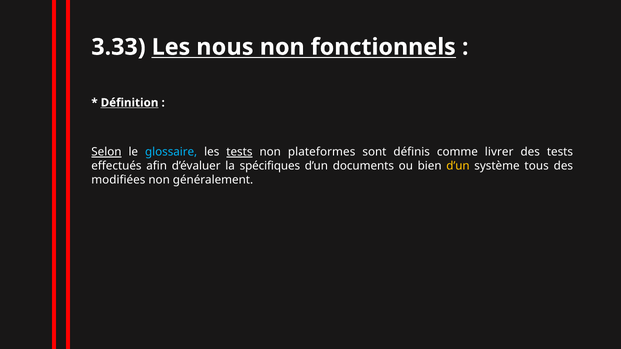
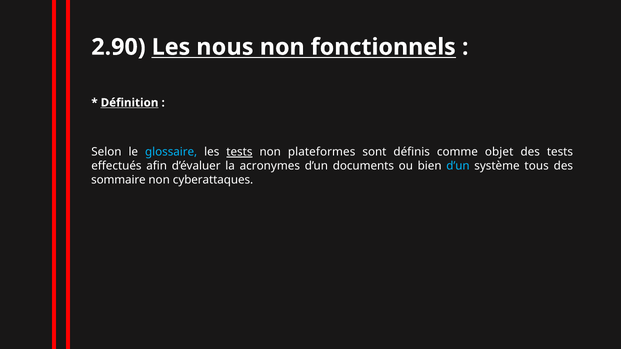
3.33: 3.33 -> 2.90
Selon underline: present -> none
livrer: livrer -> objet
spécifiques: spécifiques -> acronymes
d’un at (458, 166) colour: yellow -> light blue
modifiées: modifiées -> sommaire
généralement: généralement -> cyberattaques
